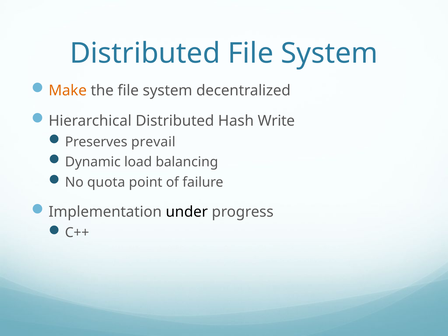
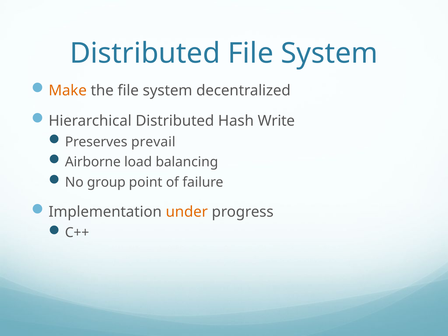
Dynamic: Dynamic -> Airborne
quota: quota -> group
under colour: black -> orange
